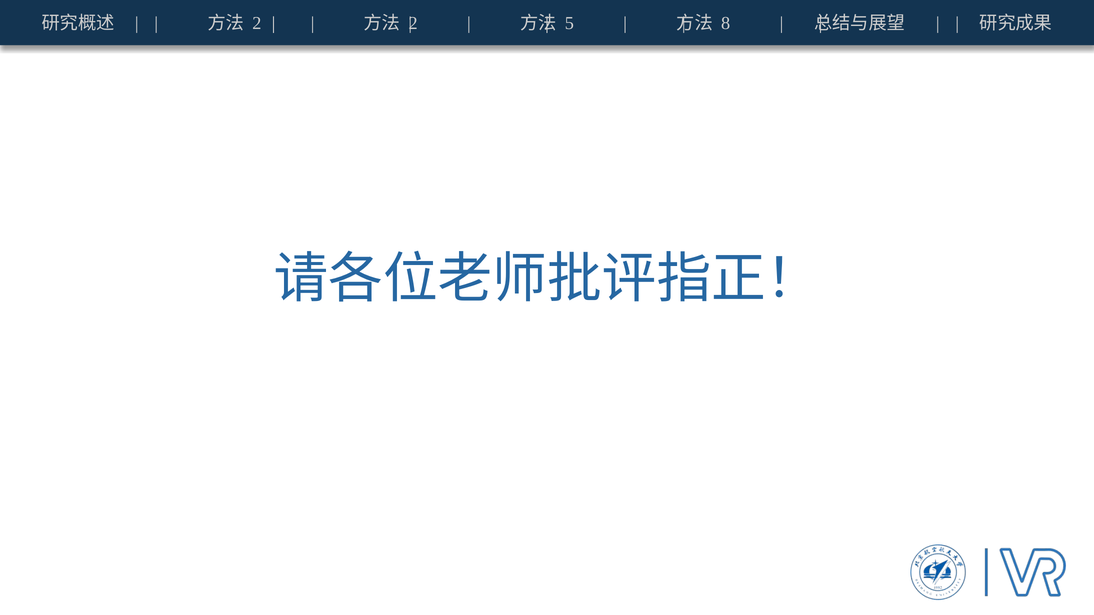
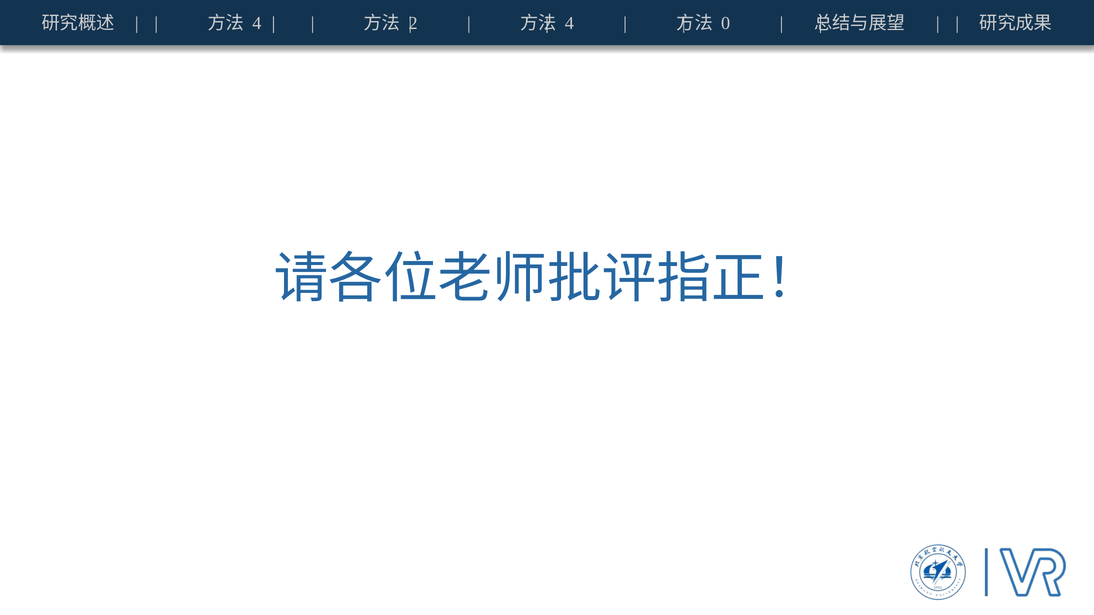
2 at (257, 23): 2 -> 4
5 at (569, 23): 5 -> 4
8: 8 -> 0
